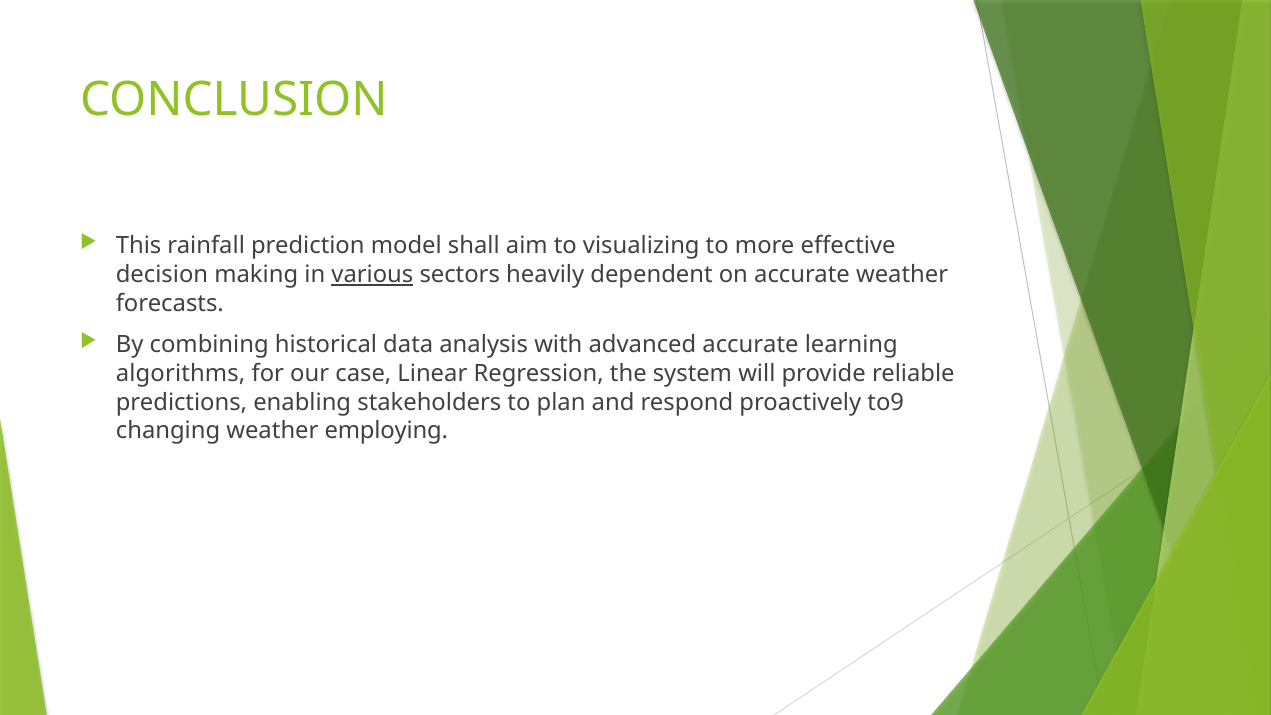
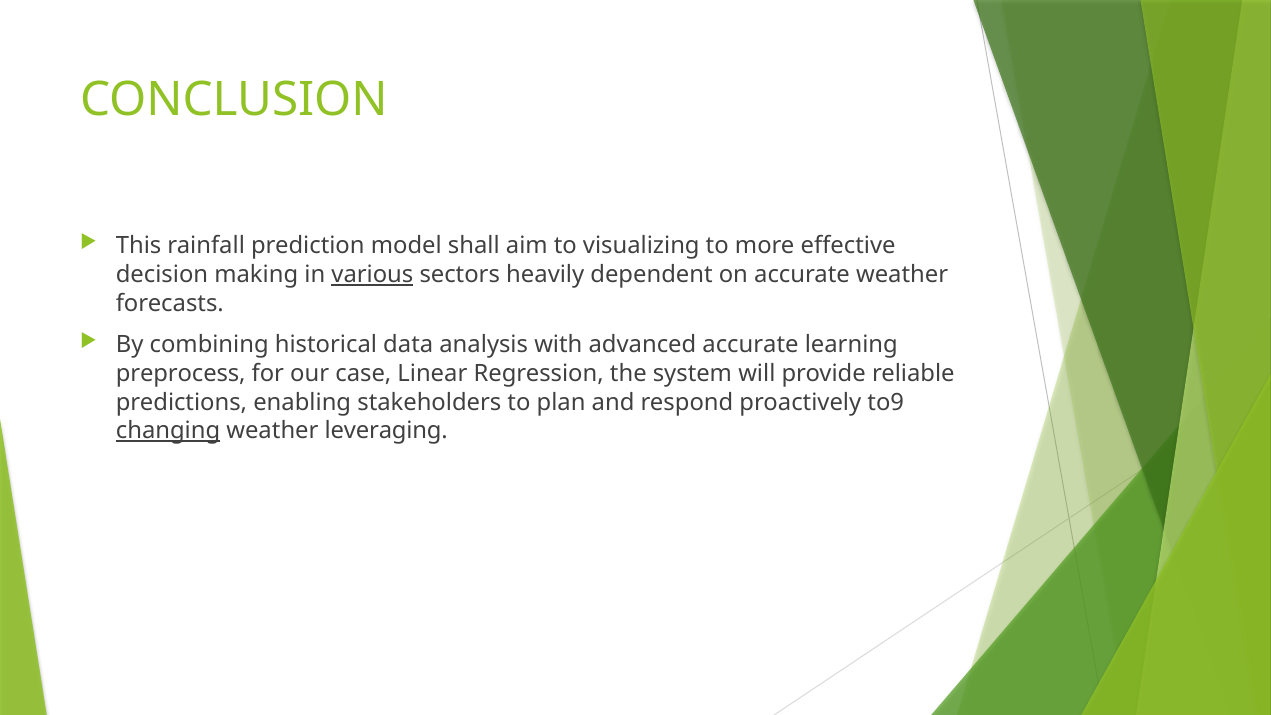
algorithms: algorithms -> preprocess
changing underline: none -> present
employing: employing -> leveraging
